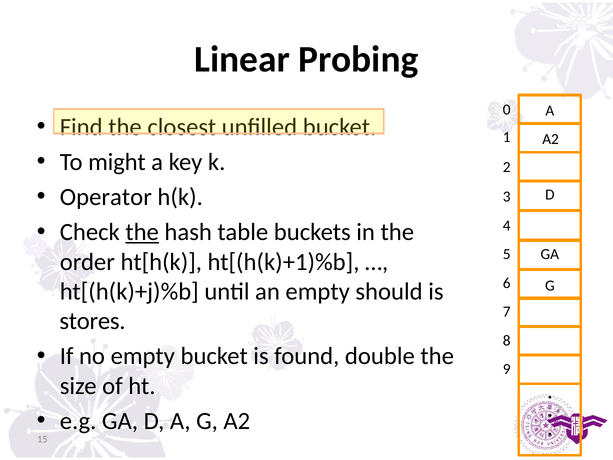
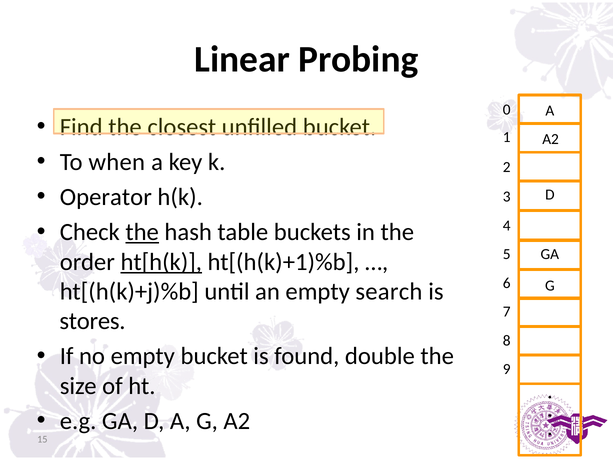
might: might -> when
ht[h(k underline: none -> present
should: should -> search
